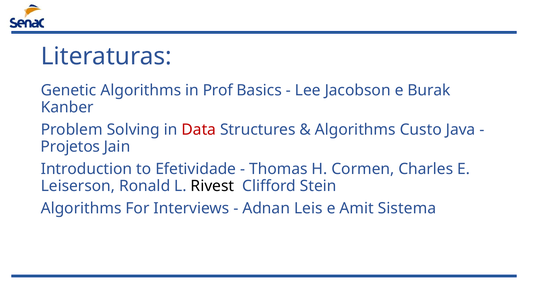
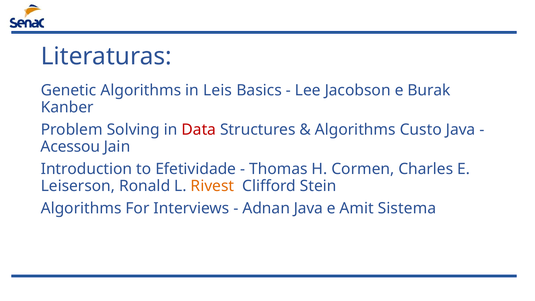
Prof: Prof -> Leis
Projetos: Projetos -> Acessou
Rivest colour: black -> orange
Adnan Leis: Leis -> Java
